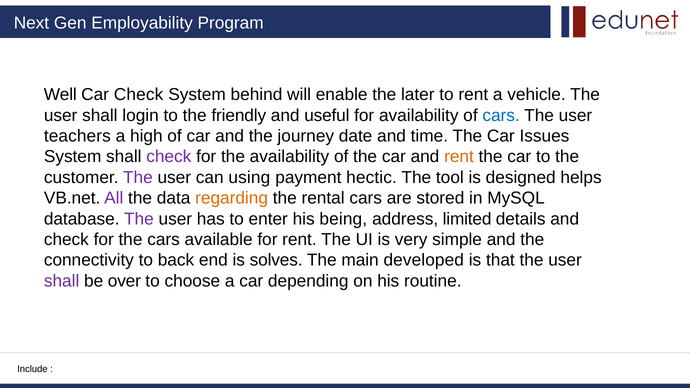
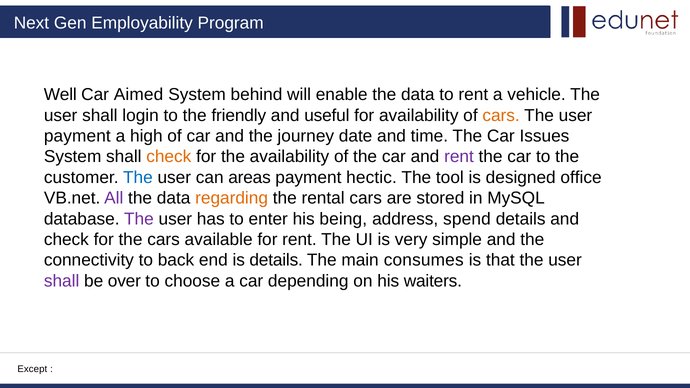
Car Check: Check -> Aimed
enable the later: later -> data
cars at (501, 115) colour: blue -> orange
teachers at (77, 136): teachers -> payment
check at (169, 157) colour: purple -> orange
rent at (459, 157) colour: orange -> purple
The at (138, 178) colour: purple -> blue
using: using -> areas
helps: helps -> office
limited: limited -> spend
is solves: solves -> details
developed: developed -> consumes
routine: routine -> waiters
Include: Include -> Except
